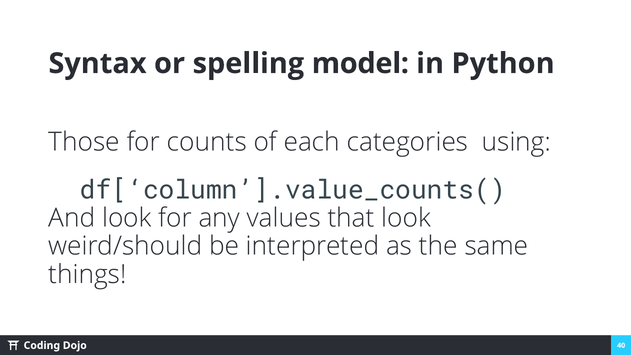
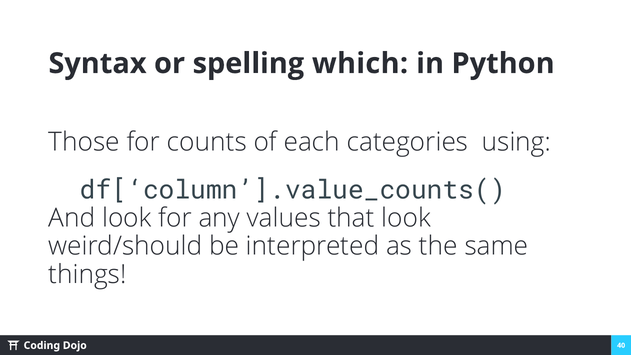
model: model -> which
